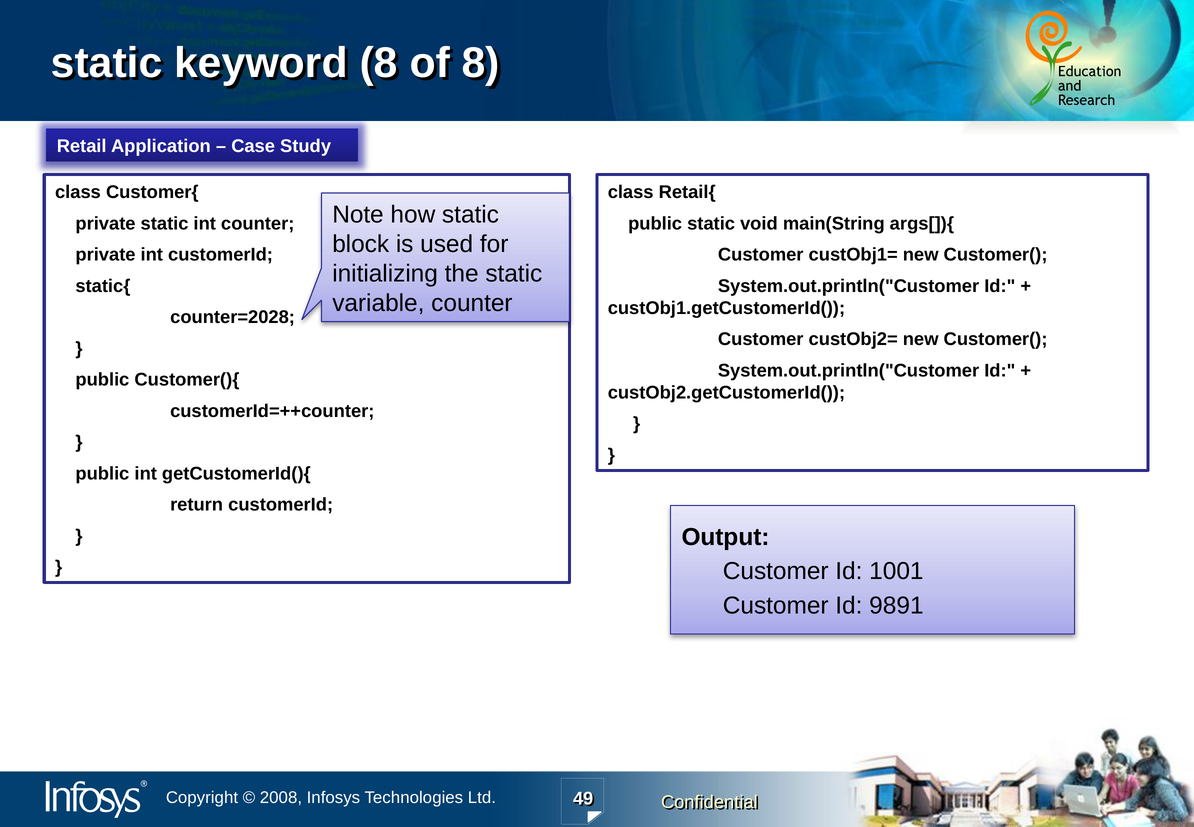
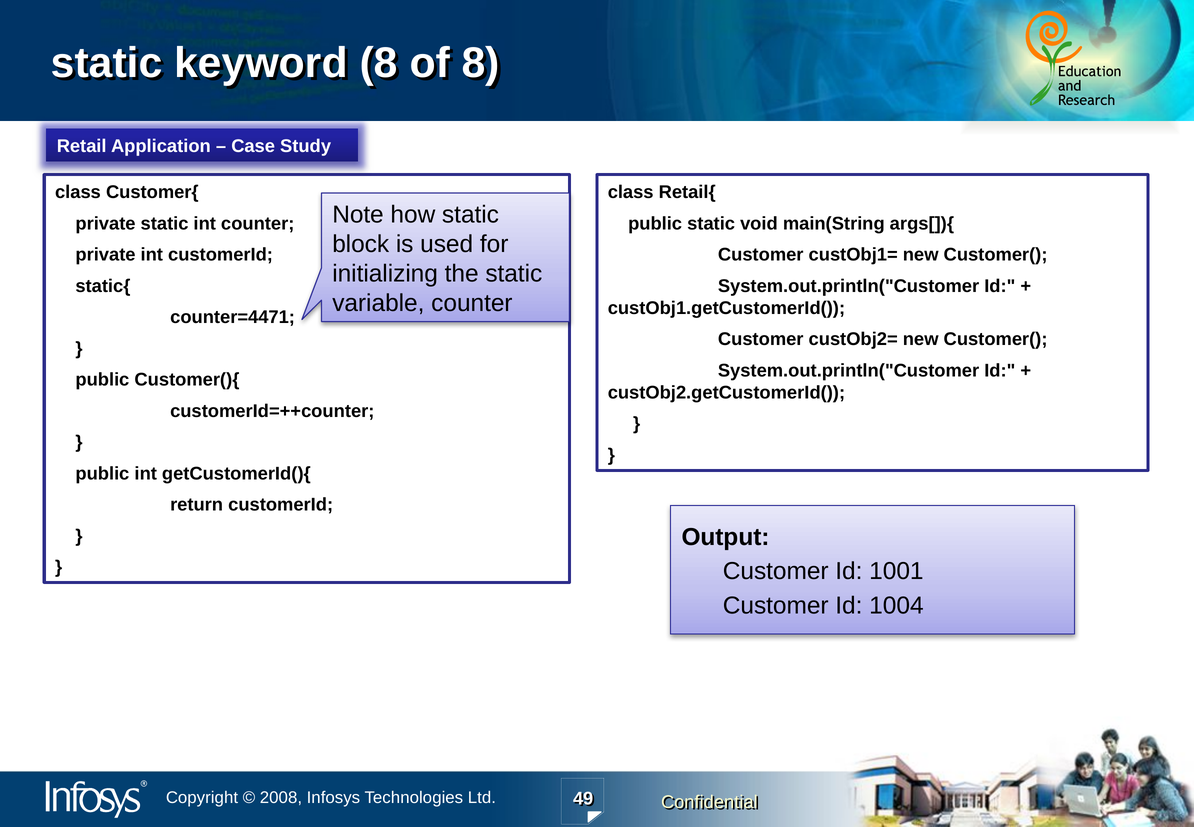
counter=2028: counter=2028 -> counter=4471
9891: 9891 -> 1004
